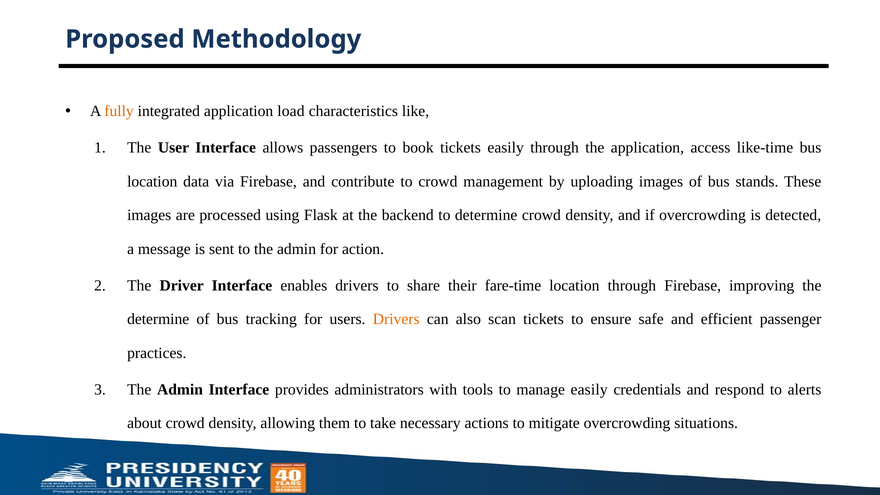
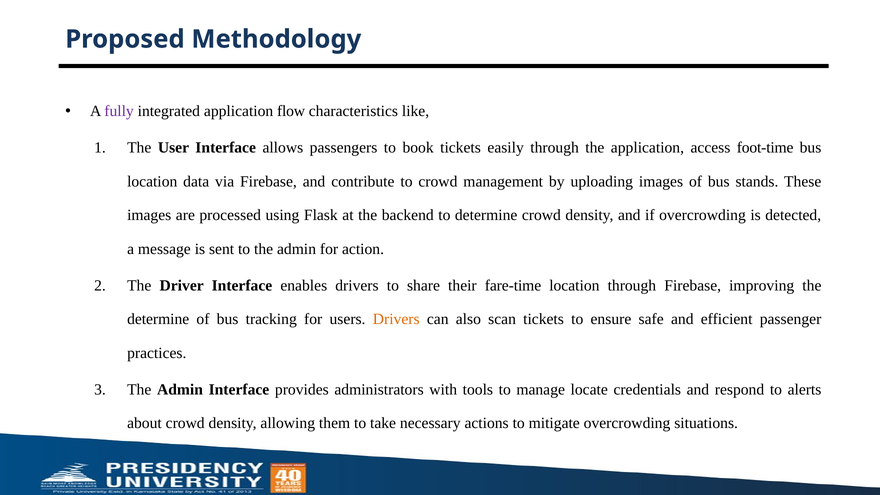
fully colour: orange -> purple
load: load -> flow
like-time: like-time -> foot-time
manage easily: easily -> locate
